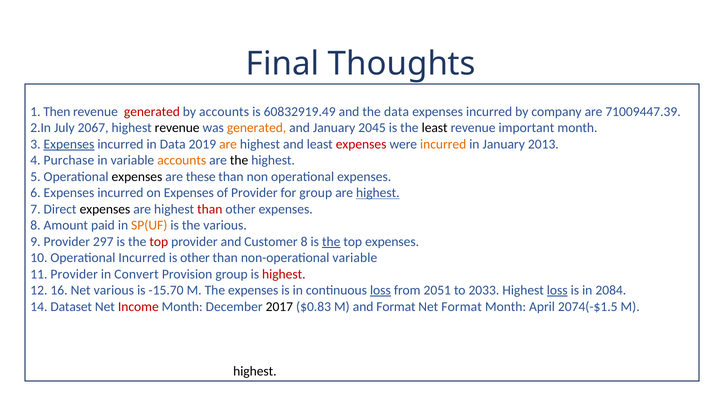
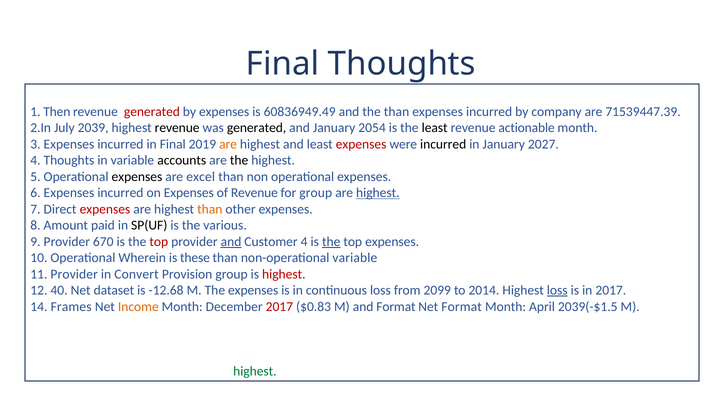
by accounts: accounts -> expenses
60832919.49: 60832919.49 -> 60836949.49
the data: data -> than
71009447.39: 71009447.39 -> 71539447.39
2067: 2067 -> 2039
generated at (257, 128) colour: orange -> black
2045: 2045 -> 2054
important: important -> actionable
Expenses at (69, 144) underline: present -> none
in Data: Data -> Final
incurred at (443, 144) colour: orange -> black
2013: 2013 -> 2027
4 Purchase: Purchase -> Thoughts
accounts at (182, 160) colour: orange -> black
these: these -> excel
of Provider: Provider -> Revenue
expenses at (105, 209) colour: black -> red
than at (210, 209) colour: red -> orange
SP(UF at (149, 225) colour: orange -> black
297: 297 -> 670
and at (231, 242) underline: none -> present
Customer 8: 8 -> 4
Operational Incurred: Incurred -> Wherein
is other: other -> these
16: 16 -> 40
Net various: various -> dataset
-15.70: -15.70 -> -12.68
loss at (380, 290) underline: present -> none
2051: 2051 -> 2099
2033: 2033 -> 2014
in 2084: 2084 -> 2017
Dataset: Dataset -> Frames
Income colour: red -> orange
2017 at (279, 307) colour: black -> red
2074(-$1.5: 2074(-$1.5 -> 2039(-$1.5
highest at (255, 372) colour: black -> green
